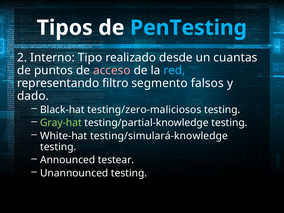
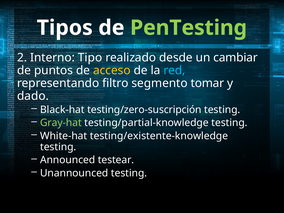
PenTesting colour: light blue -> light green
cuantas: cuantas -> cambiar
acceso colour: pink -> yellow
falsos: falsos -> tomar
testing/zero-maliciosos: testing/zero-maliciosos -> testing/zero-suscripción
testing/simulará-knowledge: testing/simulará-knowledge -> testing/existente-knowledge
